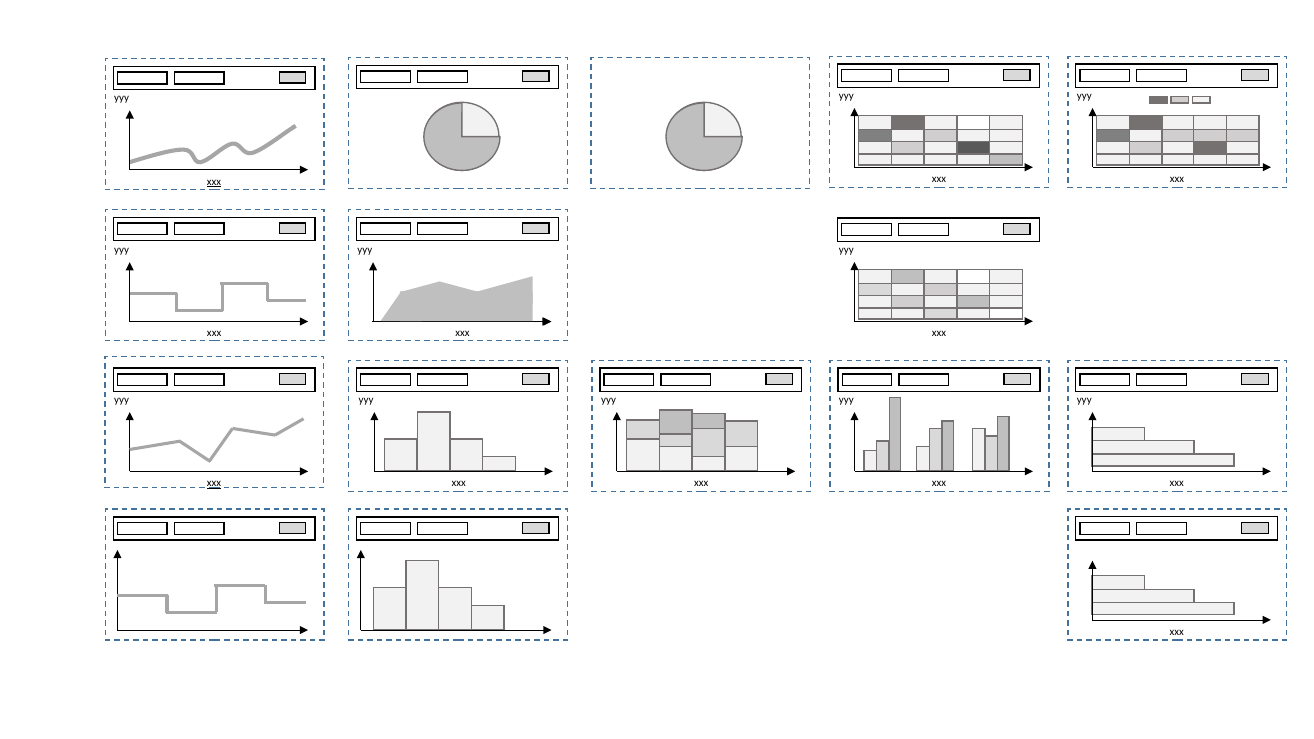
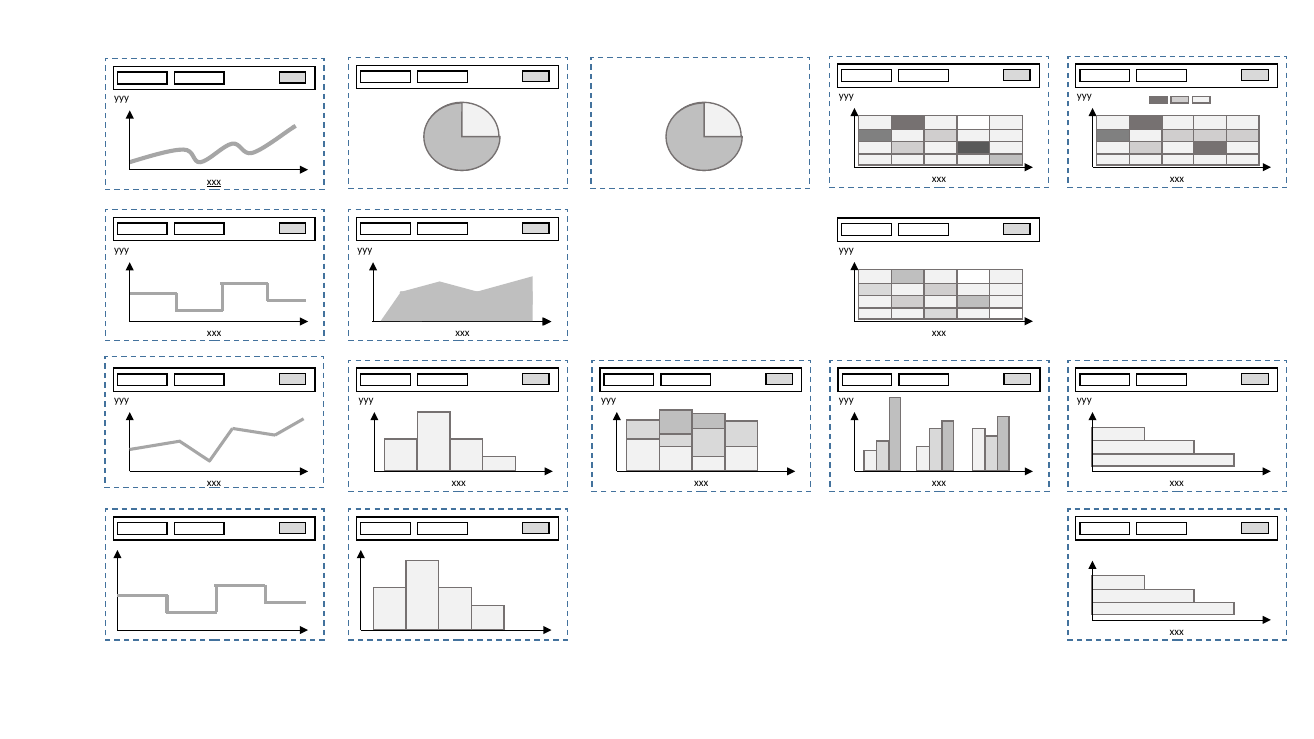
xxx at (214, 483) underline: present -> none
